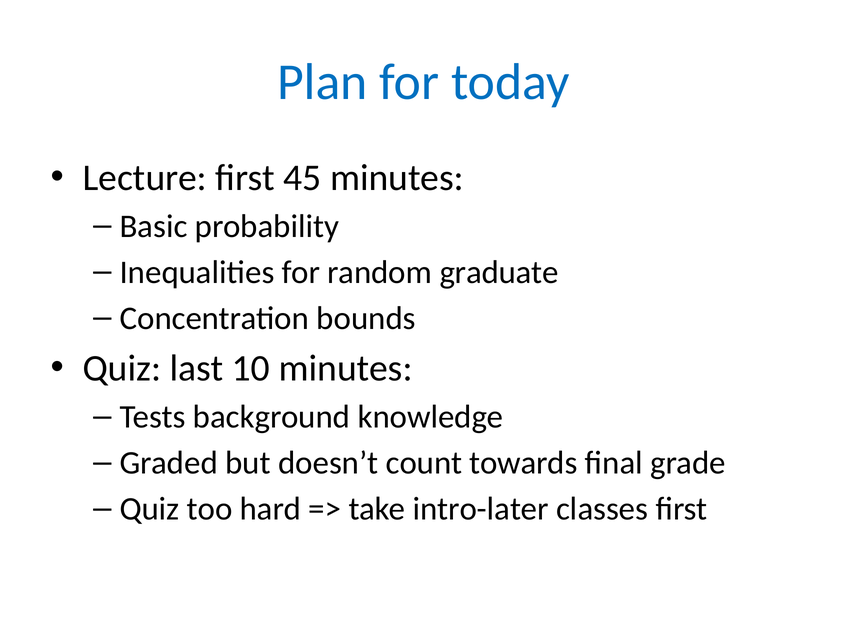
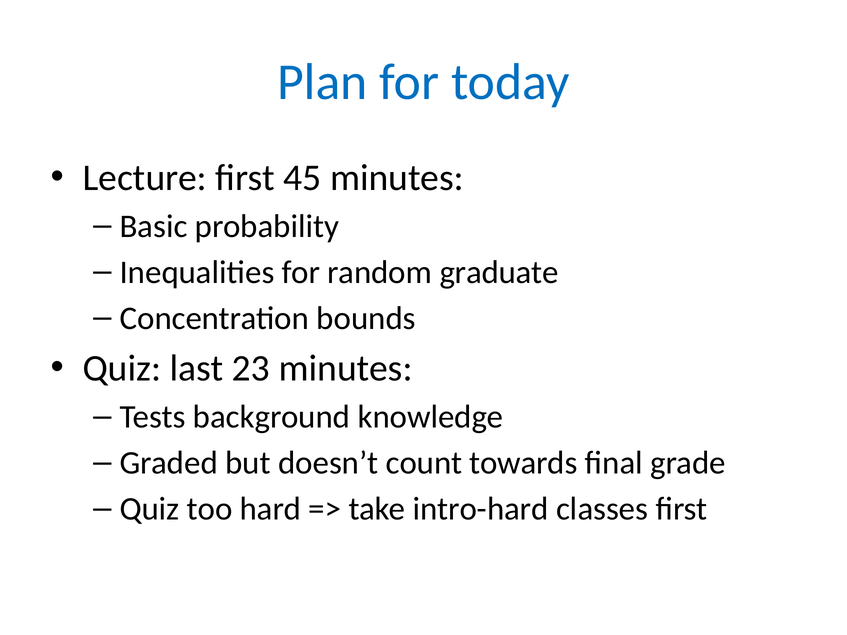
10: 10 -> 23
intro-later: intro-later -> intro-hard
